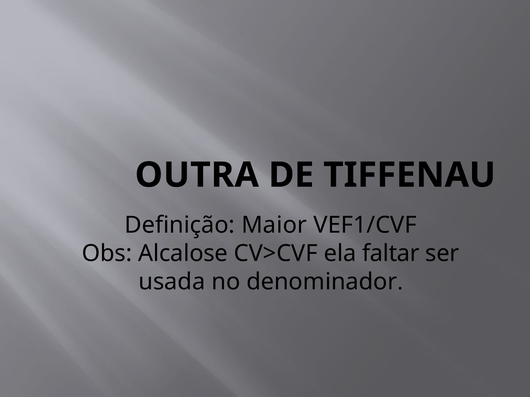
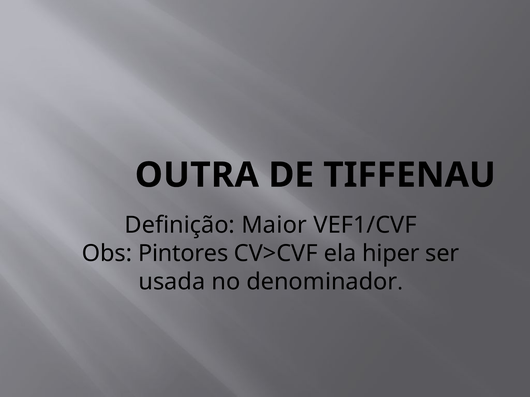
Alcalose: Alcalose -> Pintores
faltar: faltar -> hiper
